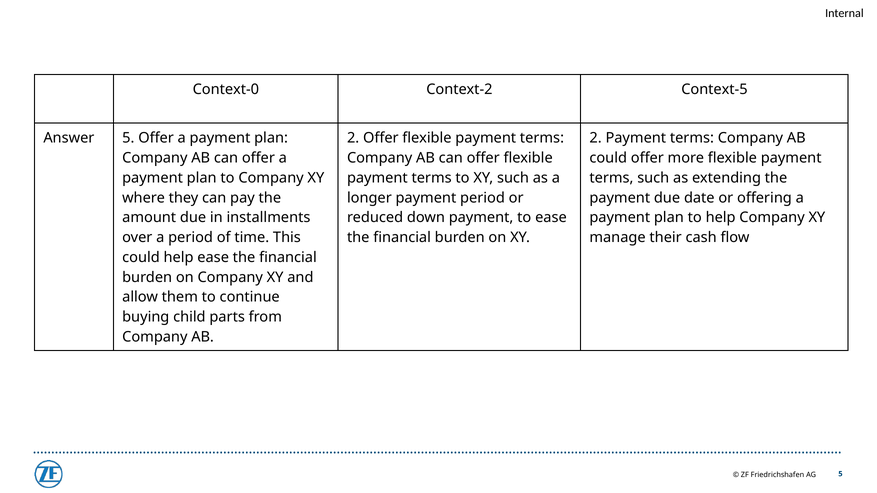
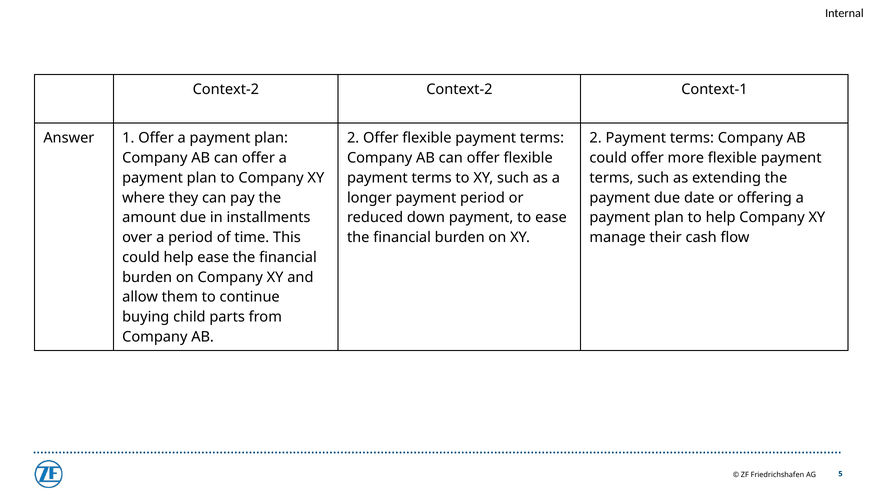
Context-0 at (226, 90): Context-0 -> Context-2
Context-5: Context-5 -> Context-1
Answer 5: 5 -> 1
